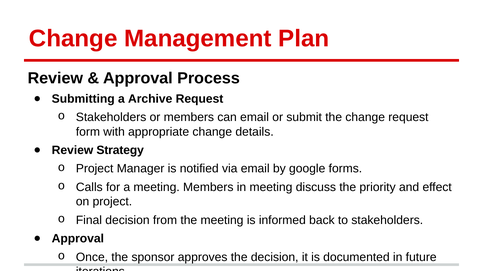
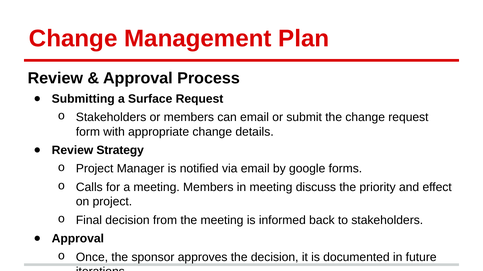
Archive: Archive -> Surface
